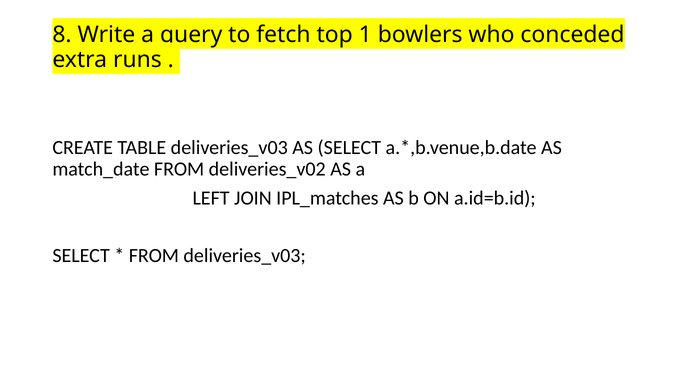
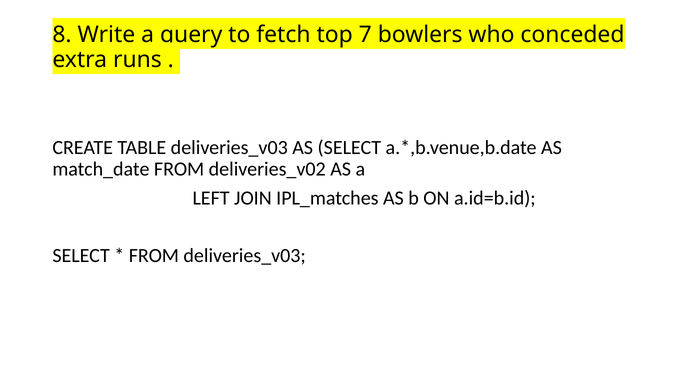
1: 1 -> 7
